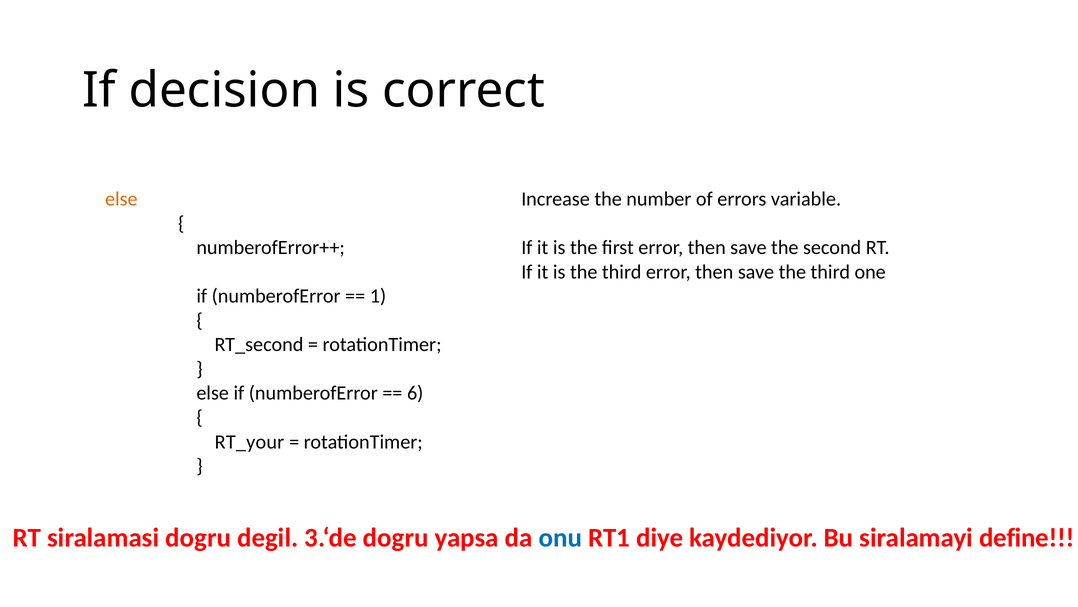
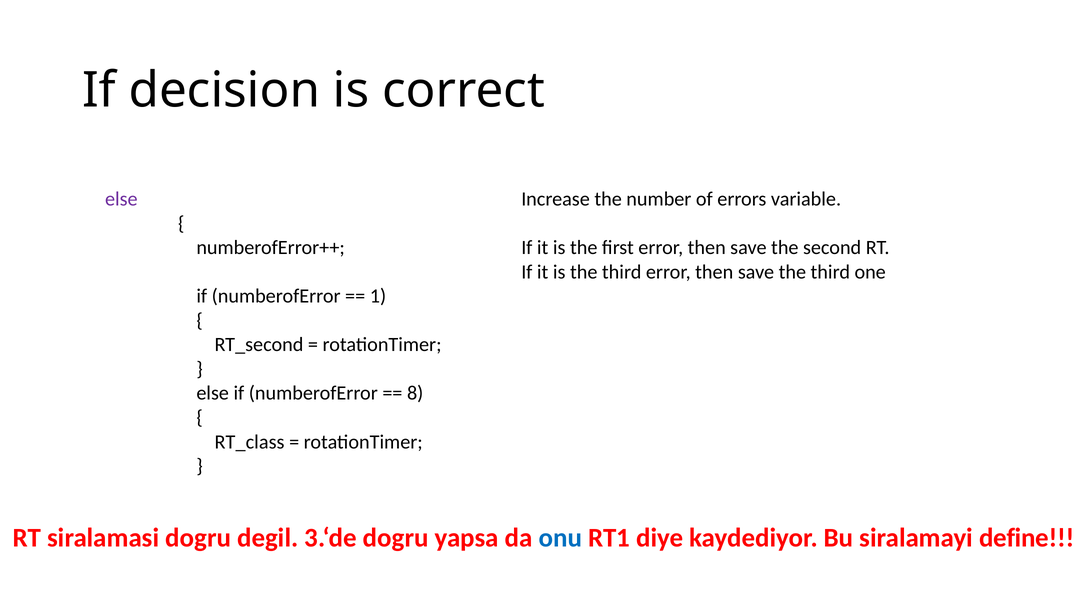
else at (121, 199) colour: orange -> purple
6: 6 -> 8
RT_your: RT_your -> RT_class
